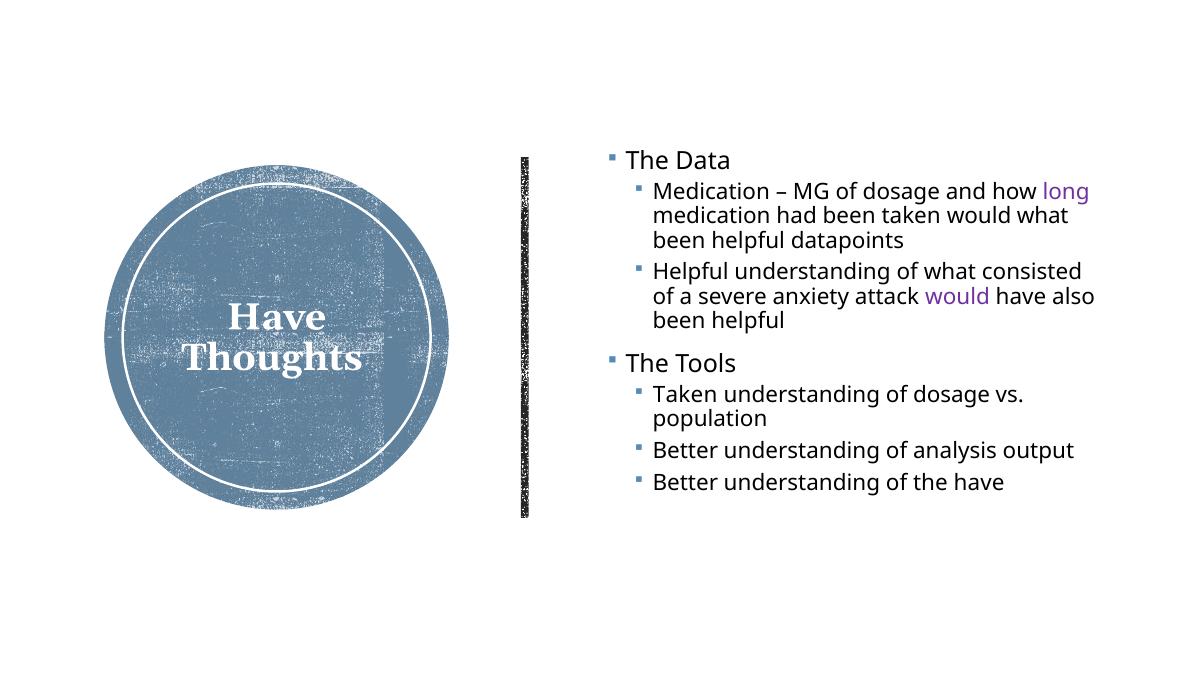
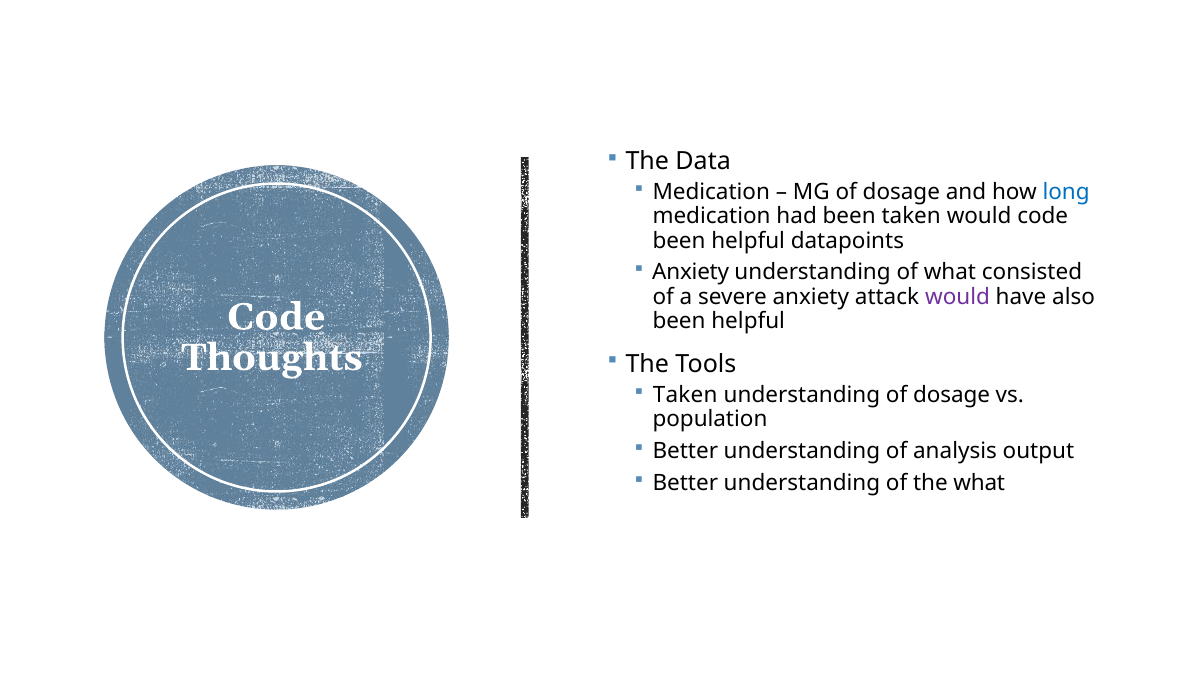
long colour: purple -> blue
would what: what -> code
Helpful at (691, 272): Helpful -> Anxiety
Have at (277, 317): Have -> Code
the have: have -> what
